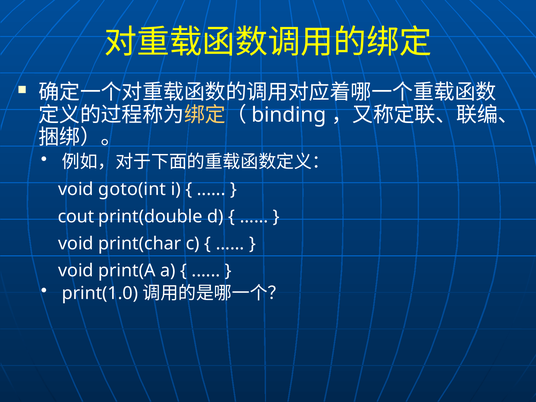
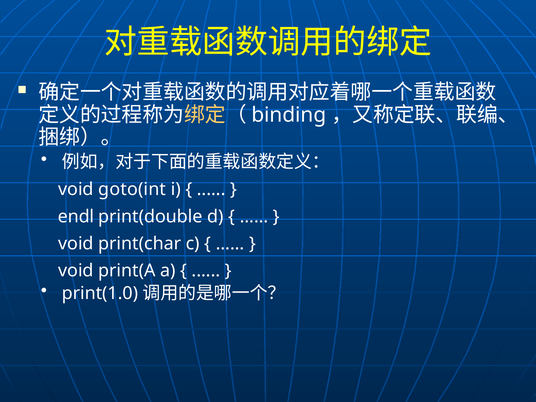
cout: cout -> endl
